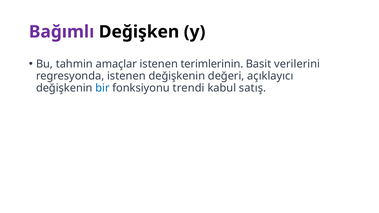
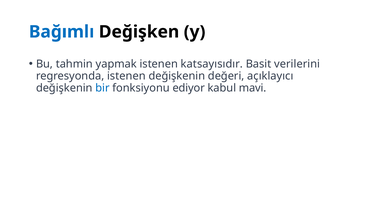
Bağımlı colour: purple -> blue
amaçlar: amaçlar -> yapmak
terimlerinin: terimlerinin -> katsayısıdır
trendi: trendi -> ediyor
satış: satış -> mavi
